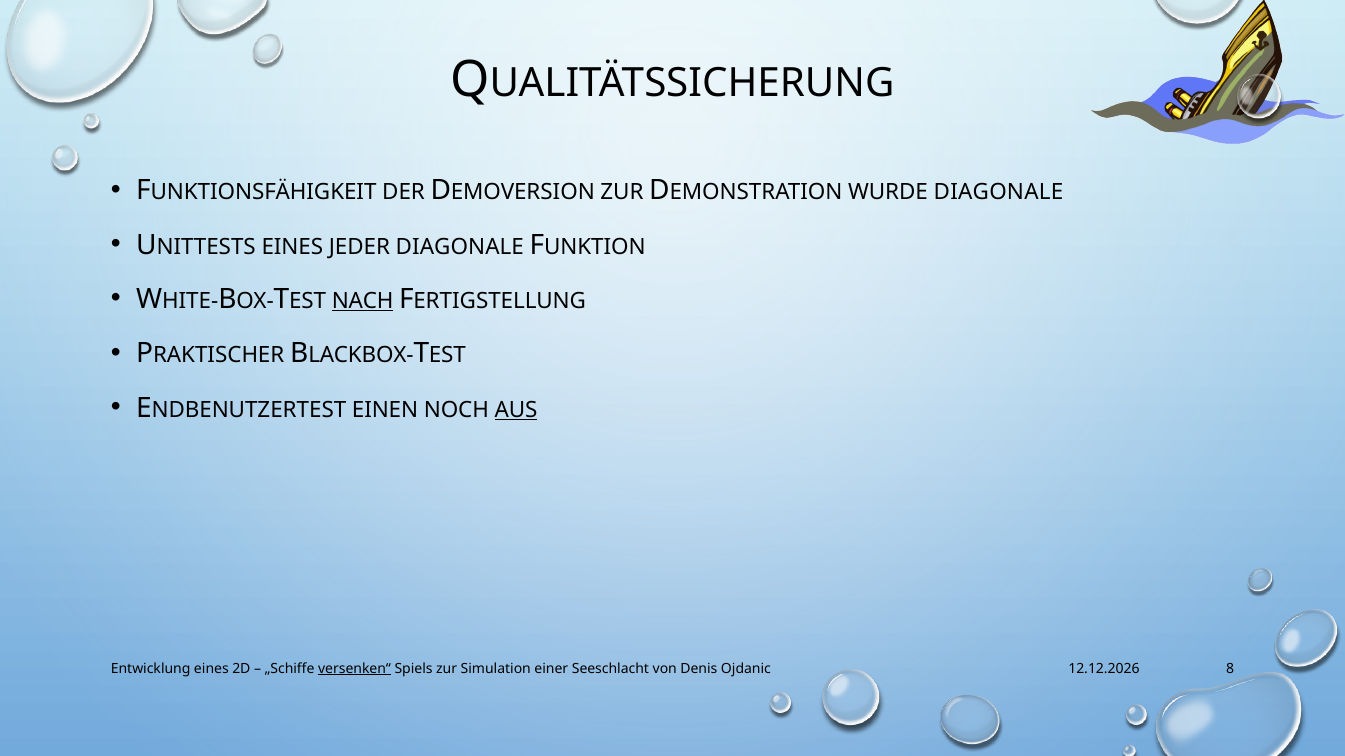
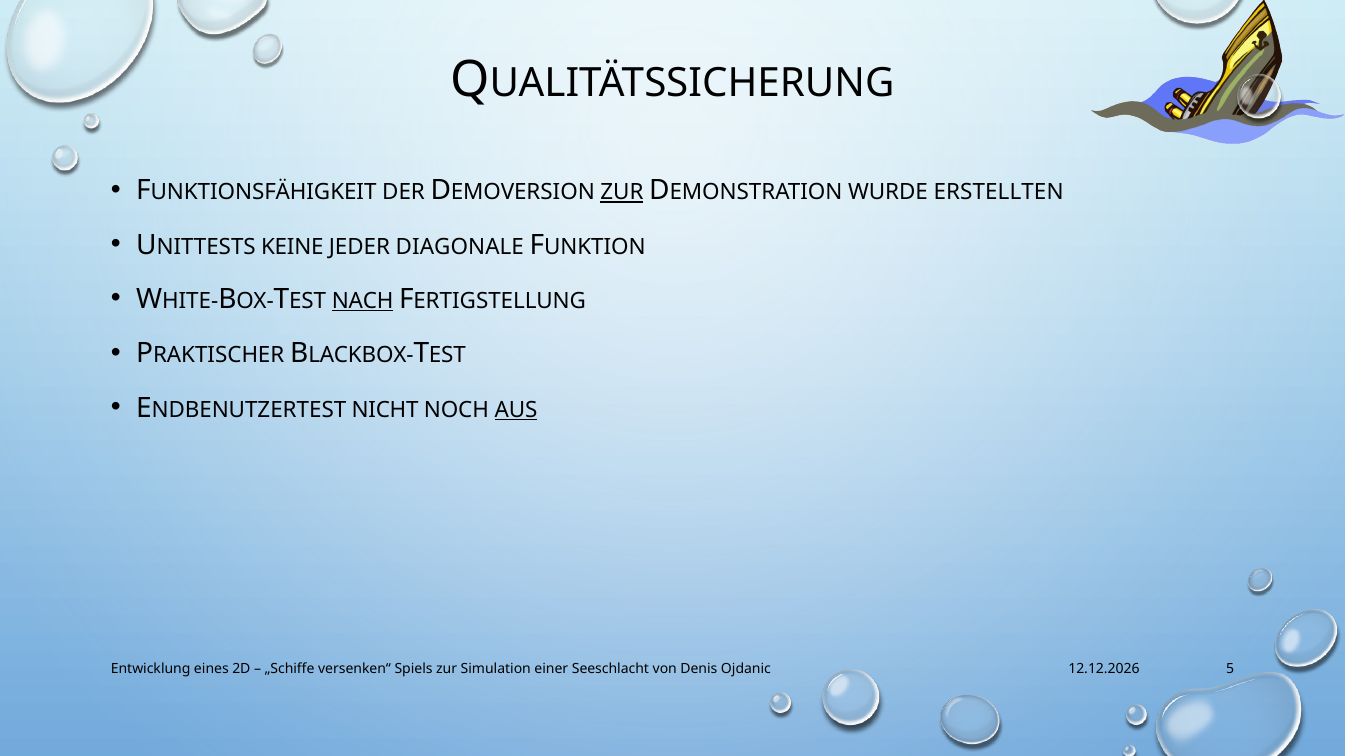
ZUR at (622, 193) underline: none -> present
WURDE DIAGONALE: DIAGONALE -> ERSTELLTEN
EINES at (292, 247): EINES -> KEINE
EINEN: EINEN -> NICHT
versenken“ underline: present -> none
8: 8 -> 5
